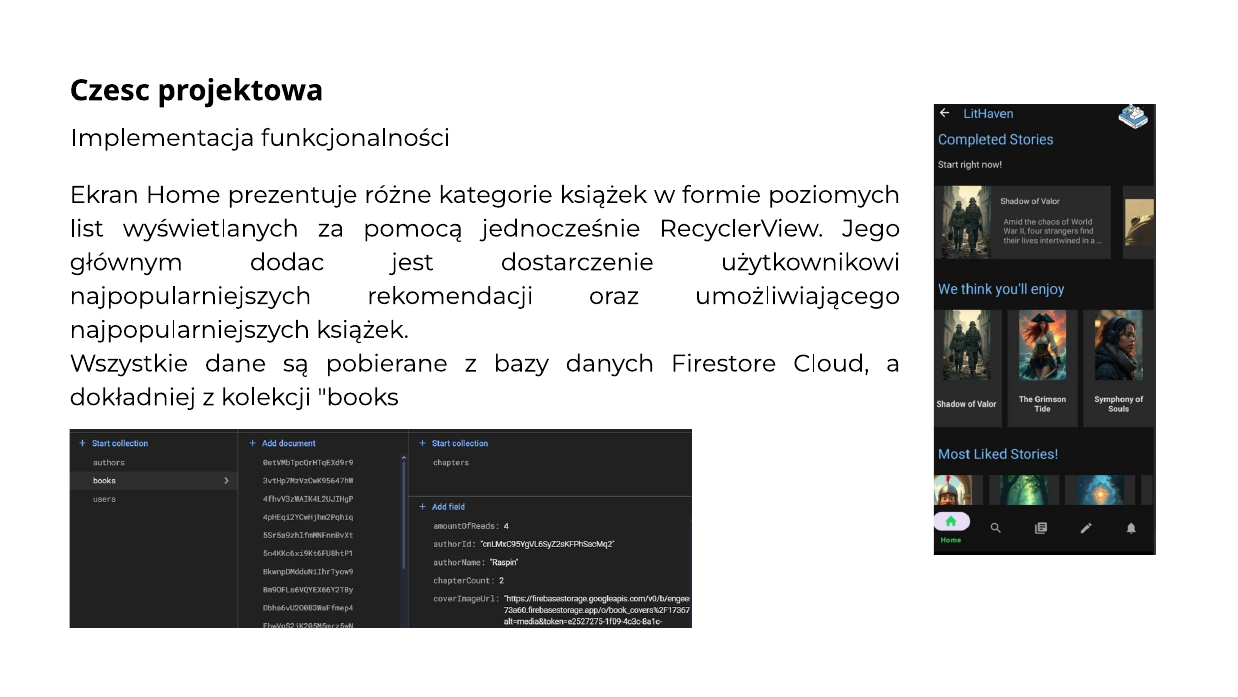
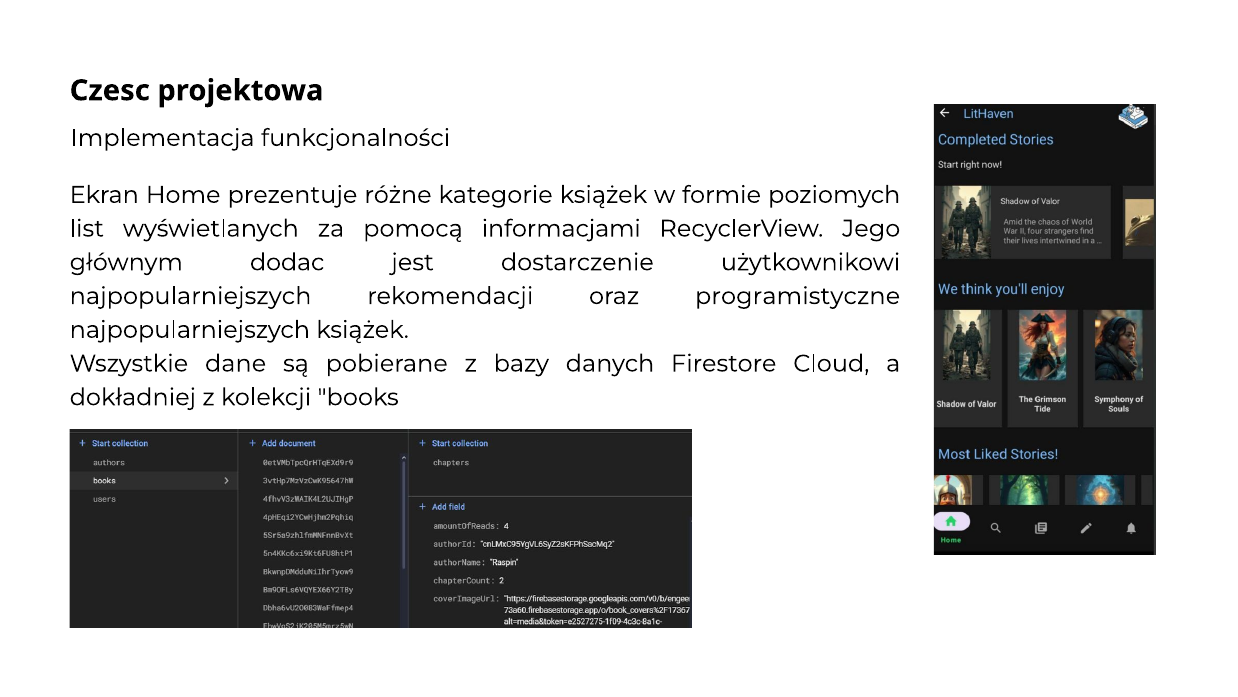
jednocześnie: jednocześnie -> informacjami
umożliwiającego: umożliwiającego -> programistyczne
